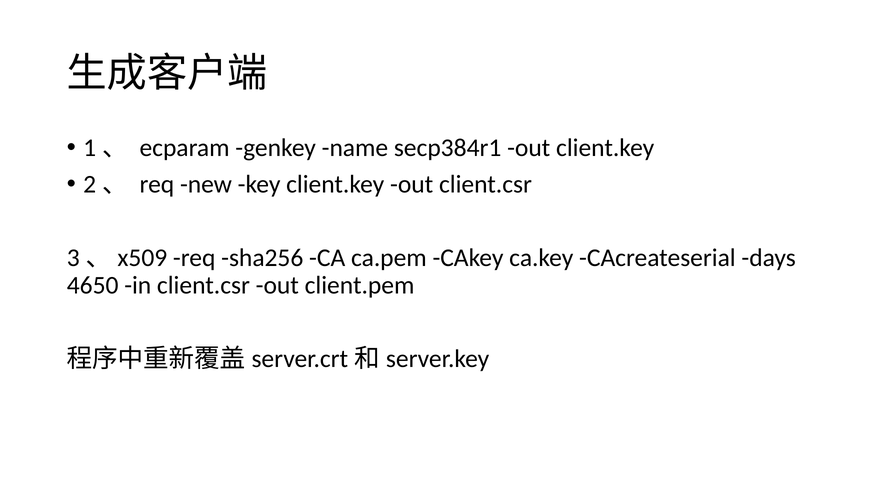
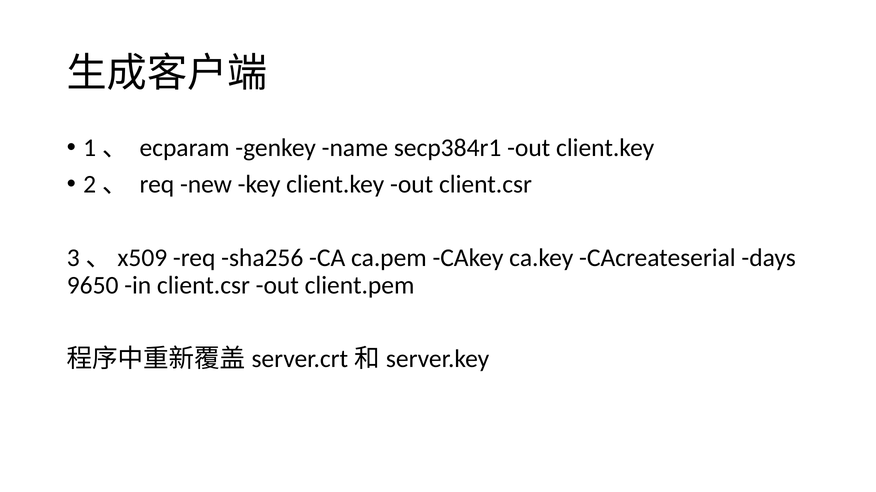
4650: 4650 -> 9650
